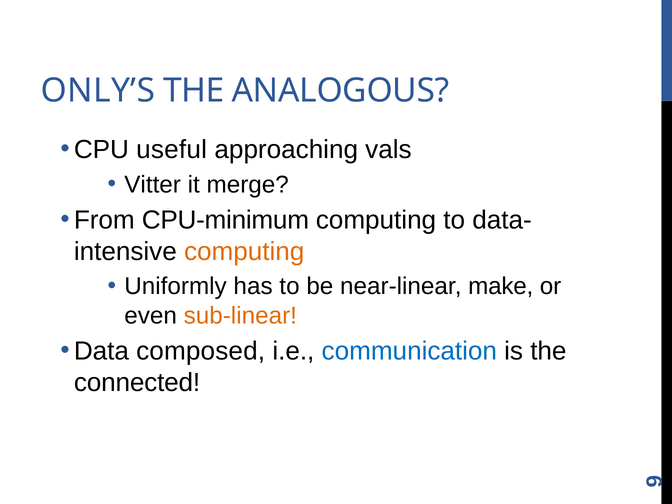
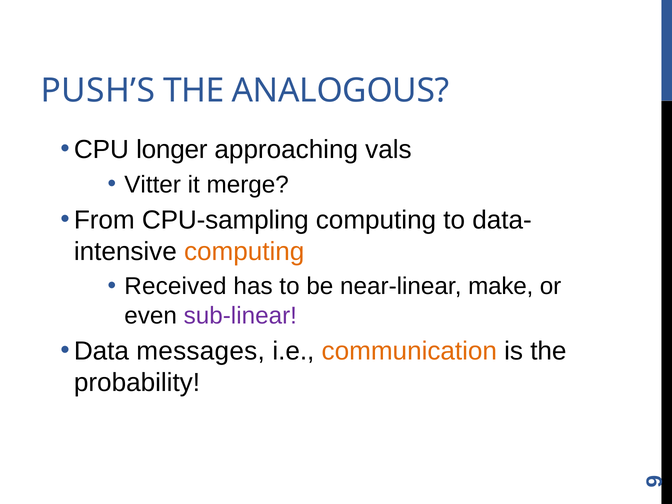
ONLY’S: ONLY’S -> PUSH’S
useful: useful -> longer
CPU-minimum: CPU-minimum -> CPU-sampling
Uniformly: Uniformly -> Received
sub-linear colour: orange -> purple
composed: composed -> messages
communication colour: blue -> orange
connected: connected -> probability
